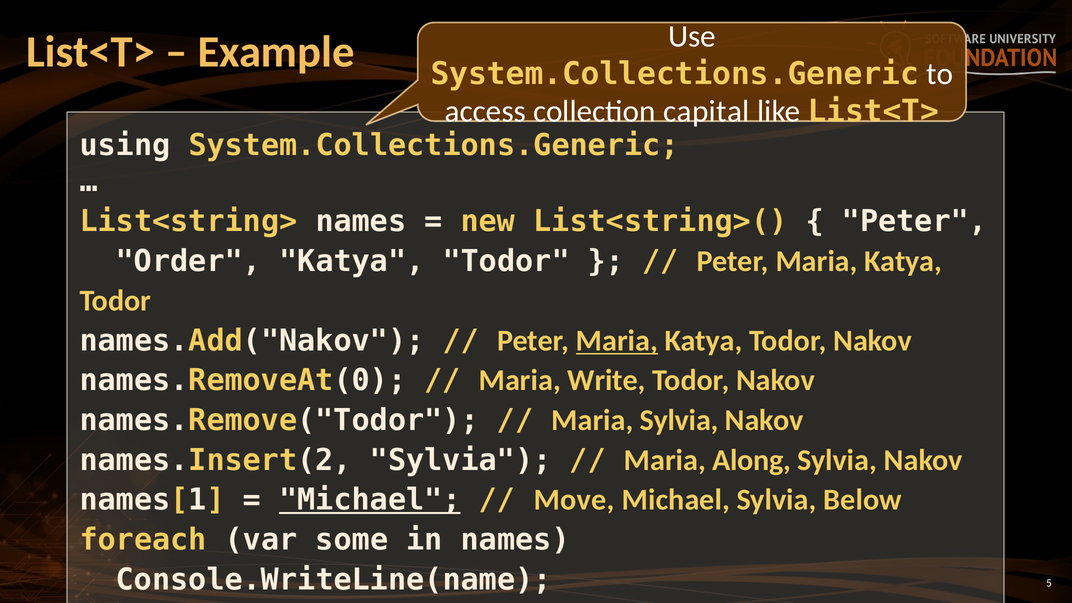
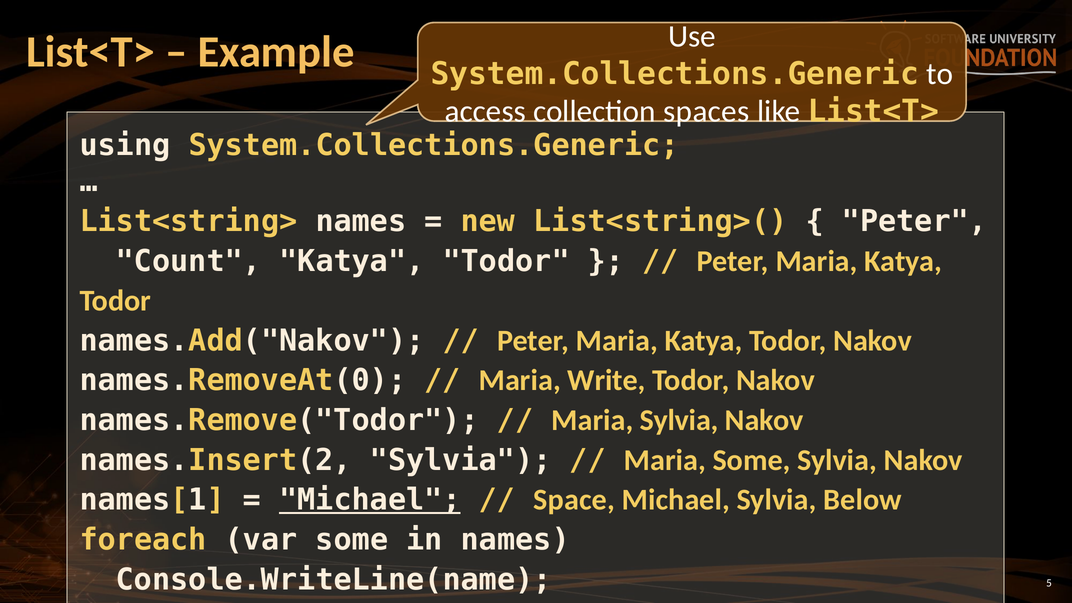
capital: capital -> spaces
Order: Order -> Count
Maria at (617, 341) underline: present -> none
Maria Along: Along -> Some
Move: Move -> Space
